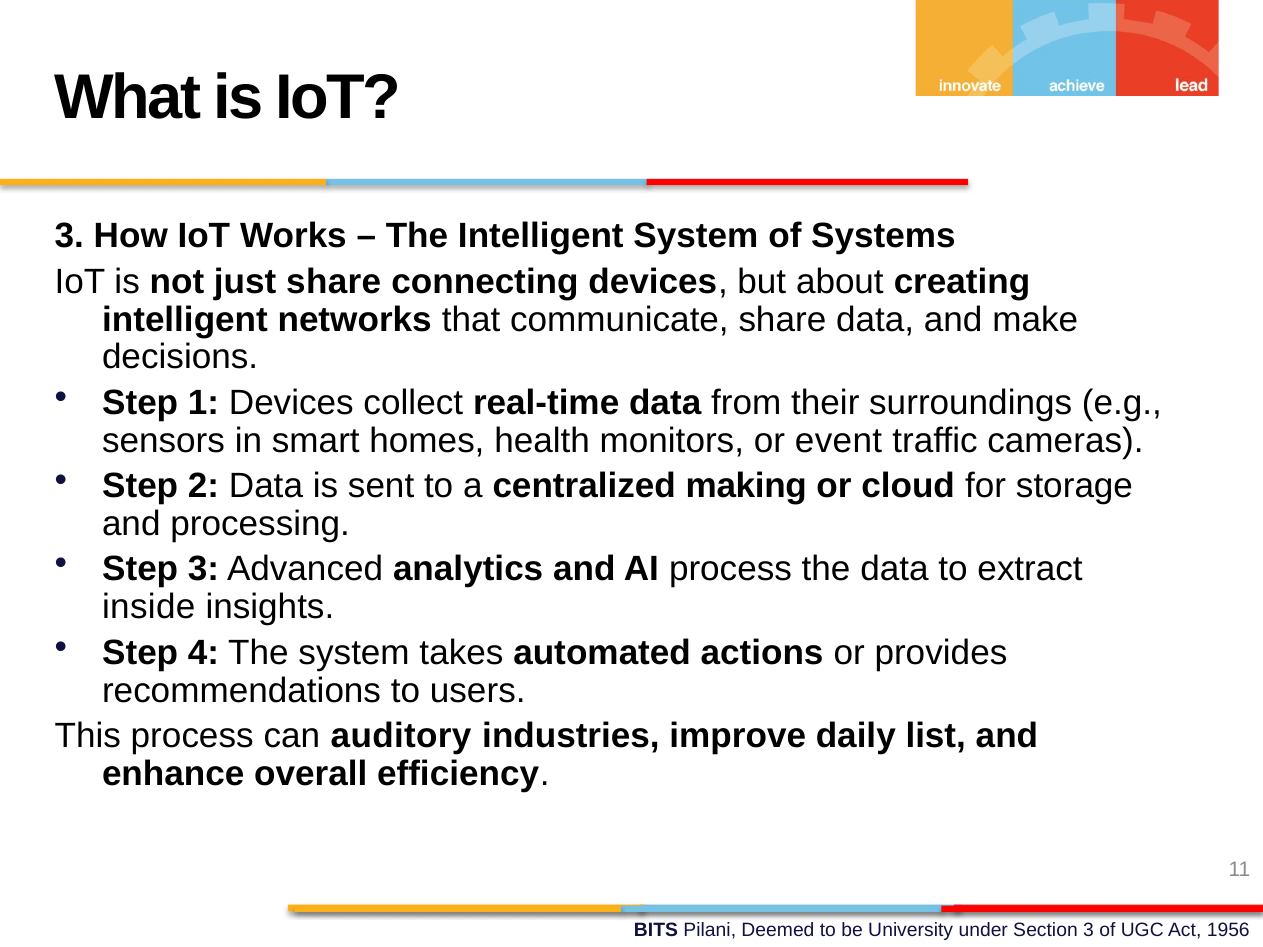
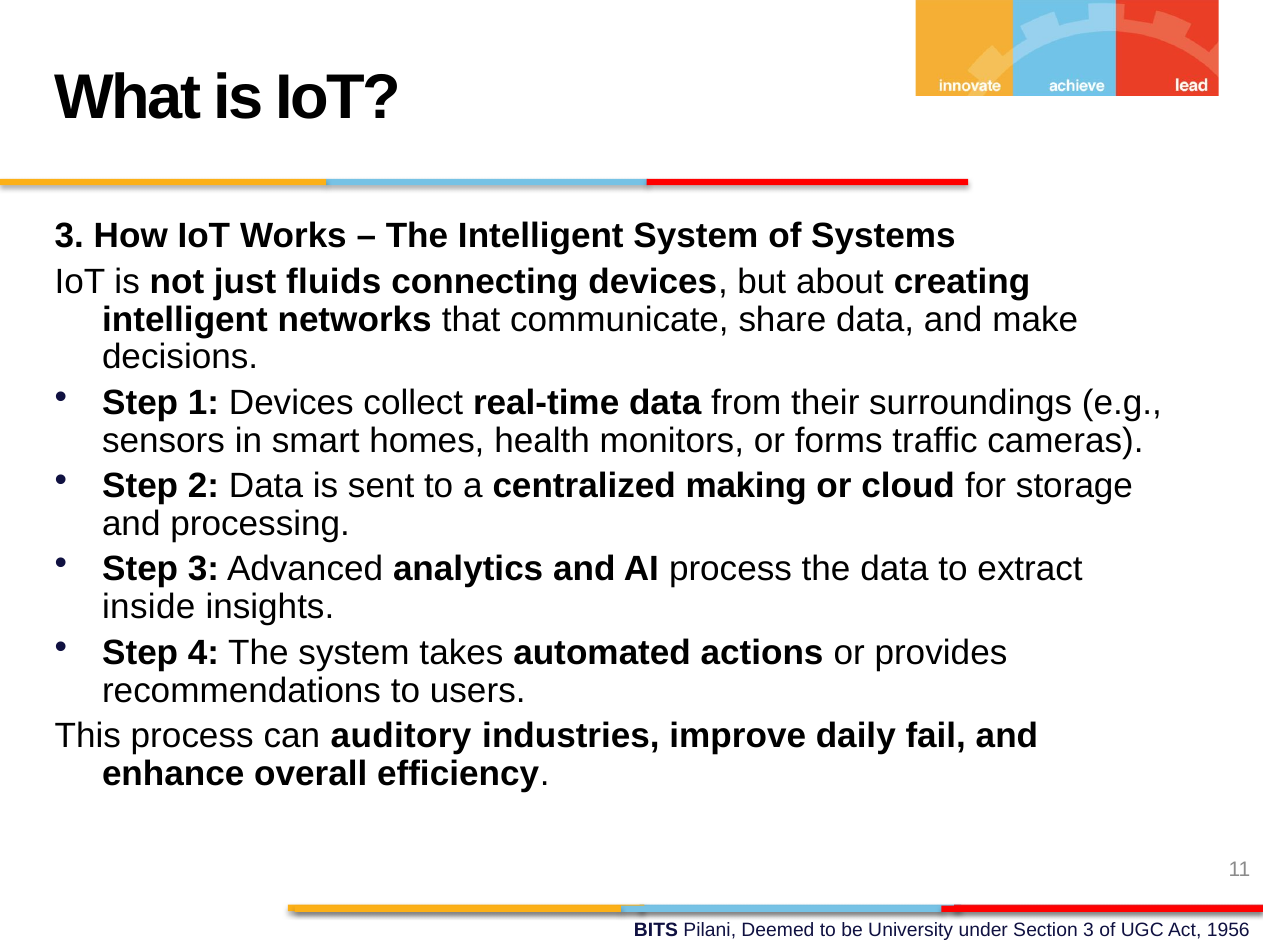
just share: share -> fluids
event: event -> forms
list: list -> fail
